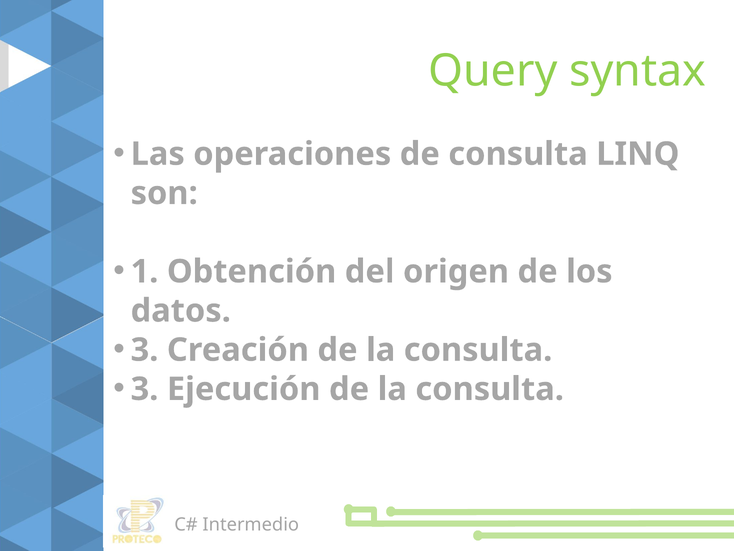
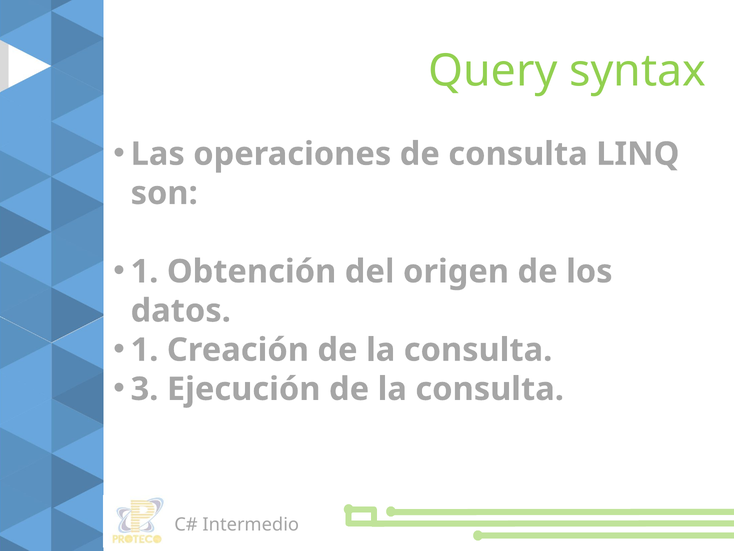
3 at (145, 350): 3 -> 1
